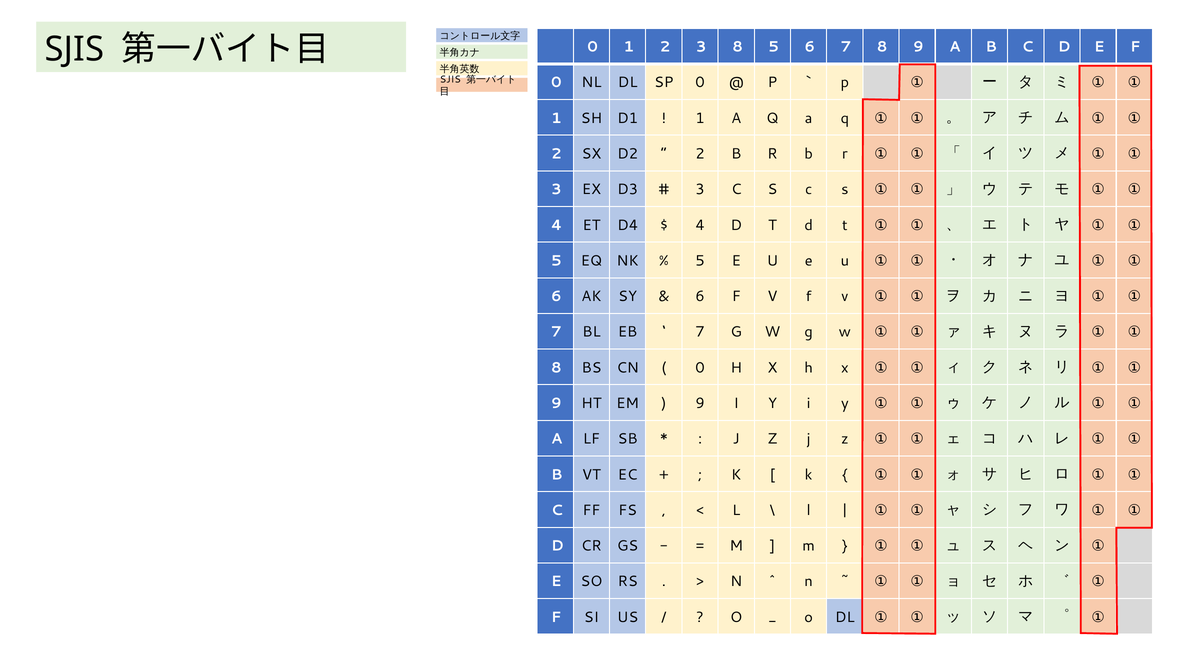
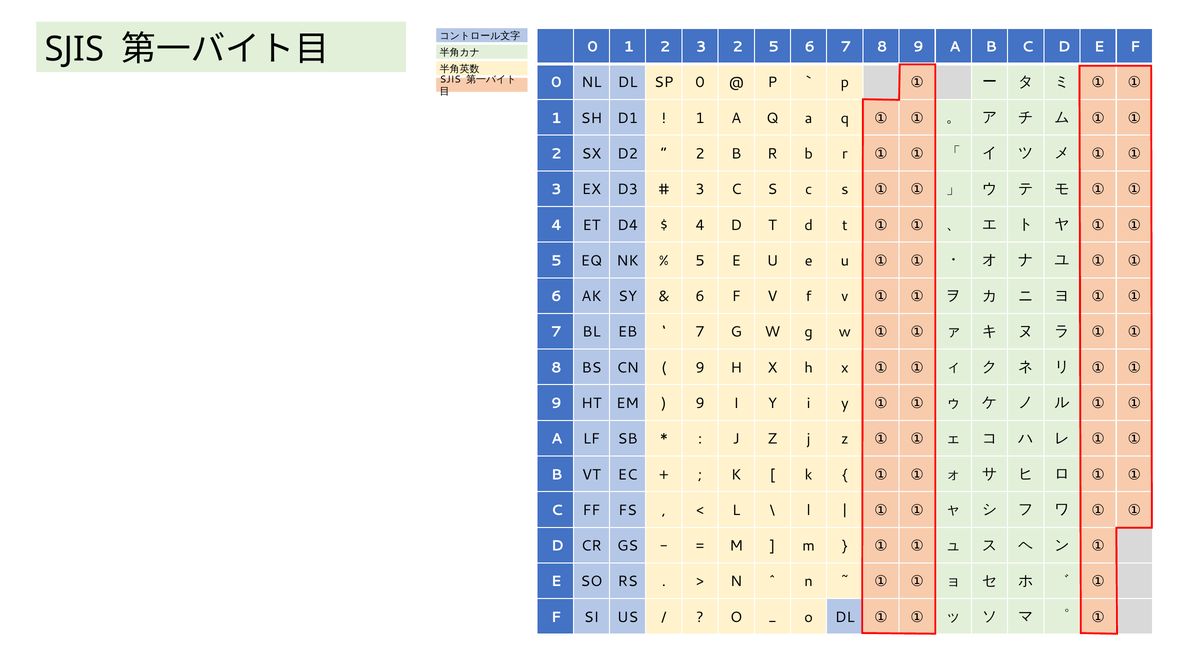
3 8: 8 -> 2
0 at (700, 368): 0 -> 9
